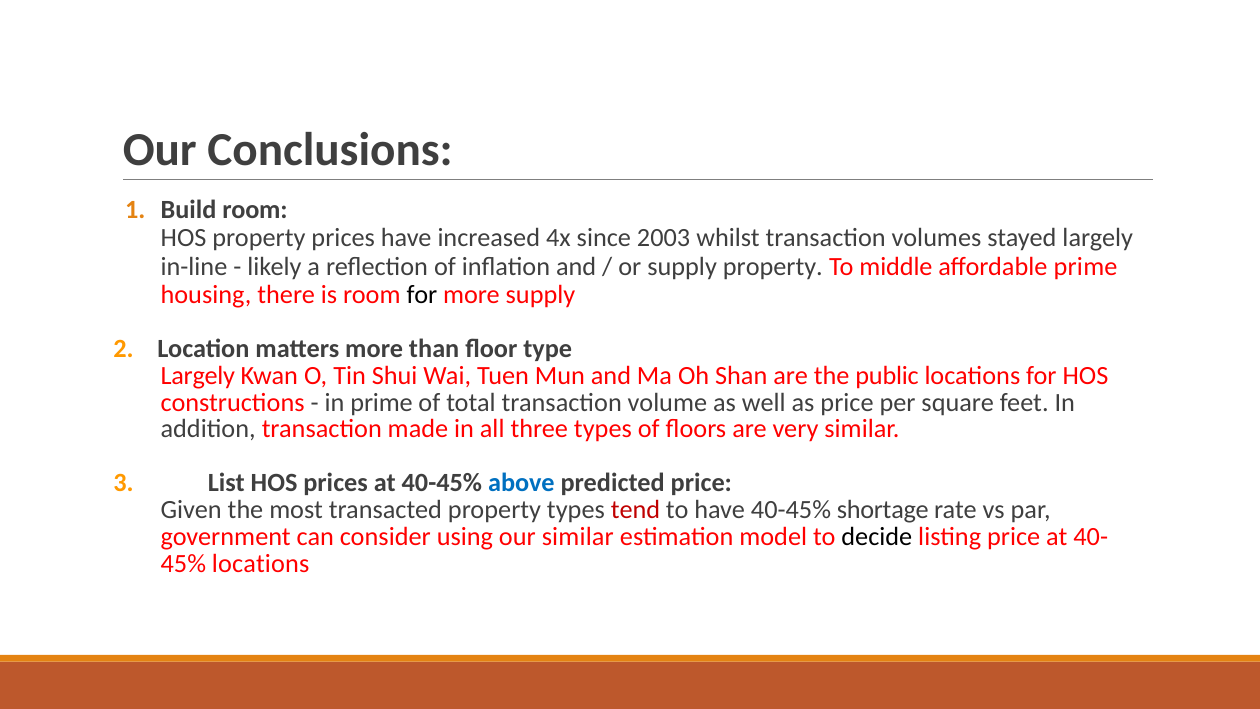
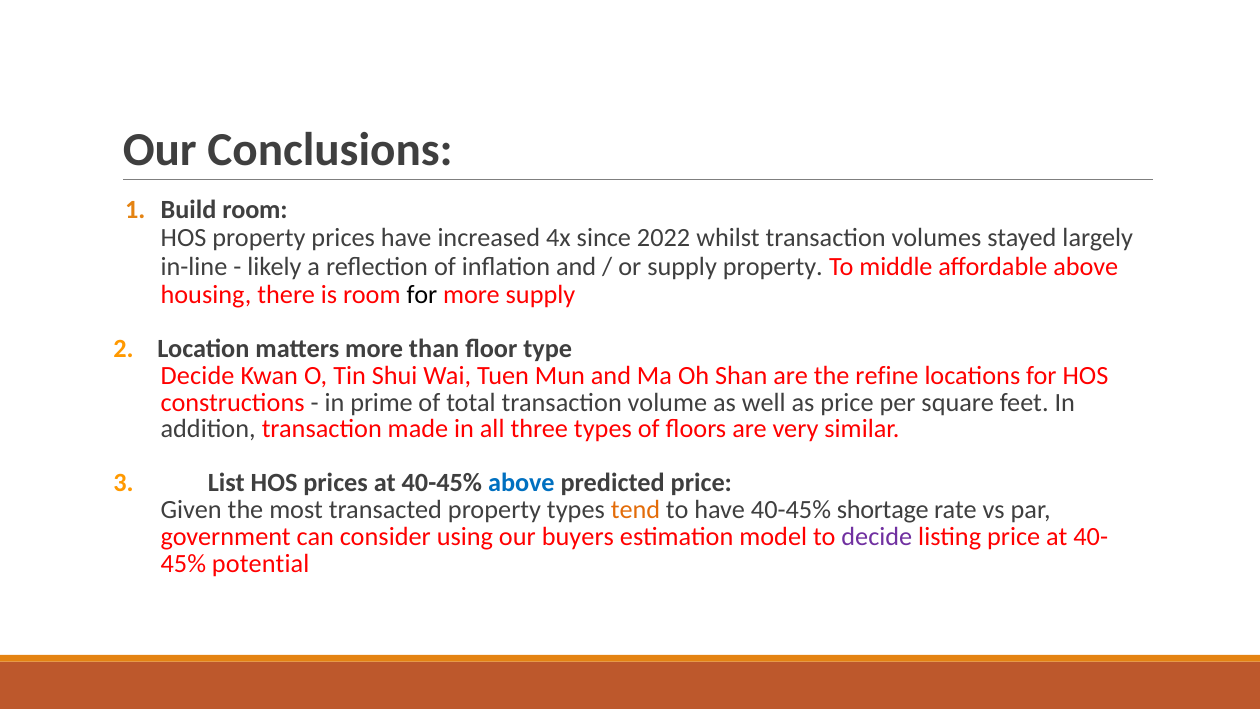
2003: 2003 -> 2022
affordable prime: prime -> above
Largely at (198, 375): Largely -> Decide
public: public -> refine
tend colour: red -> orange
our similar: similar -> buyers
decide at (877, 536) colour: black -> purple
locations at (261, 563): locations -> potential
